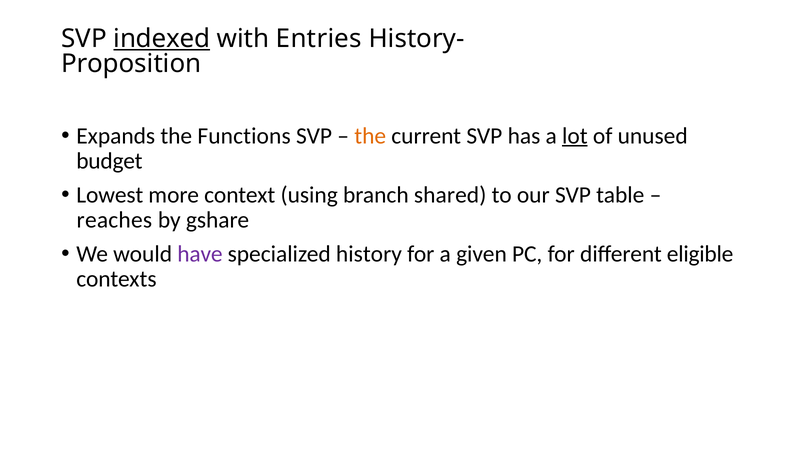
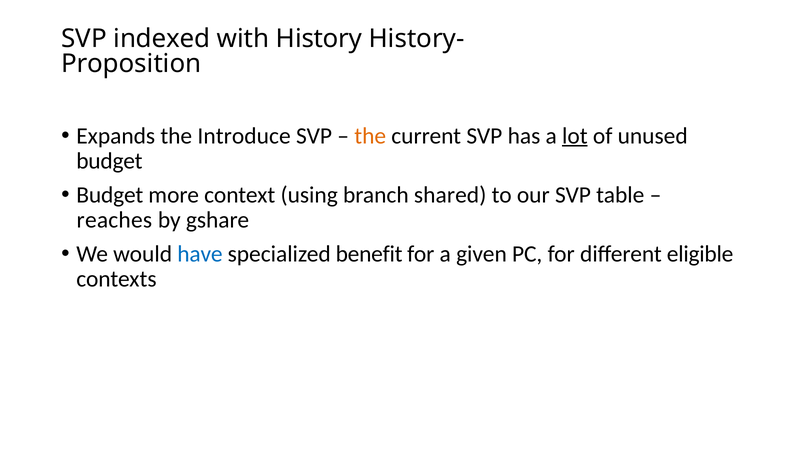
indexed underline: present -> none
Entries: Entries -> History
Functions: Functions -> Introduce
Lowest at (110, 195): Lowest -> Budget
have colour: purple -> blue
history: history -> benefit
